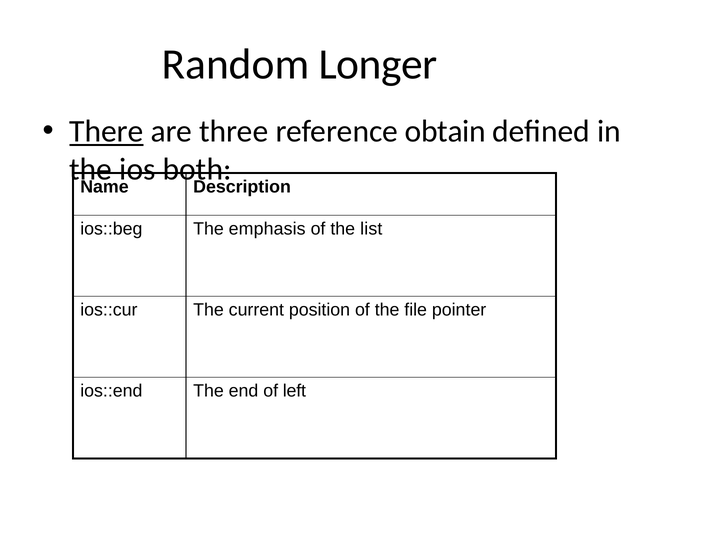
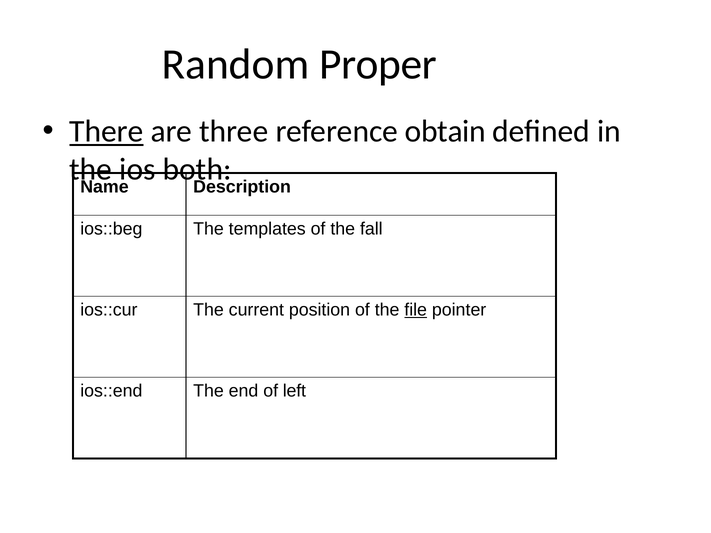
Longer: Longer -> Proper
emphasis: emphasis -> templates
list: list -> fall
file underline: none -> present
